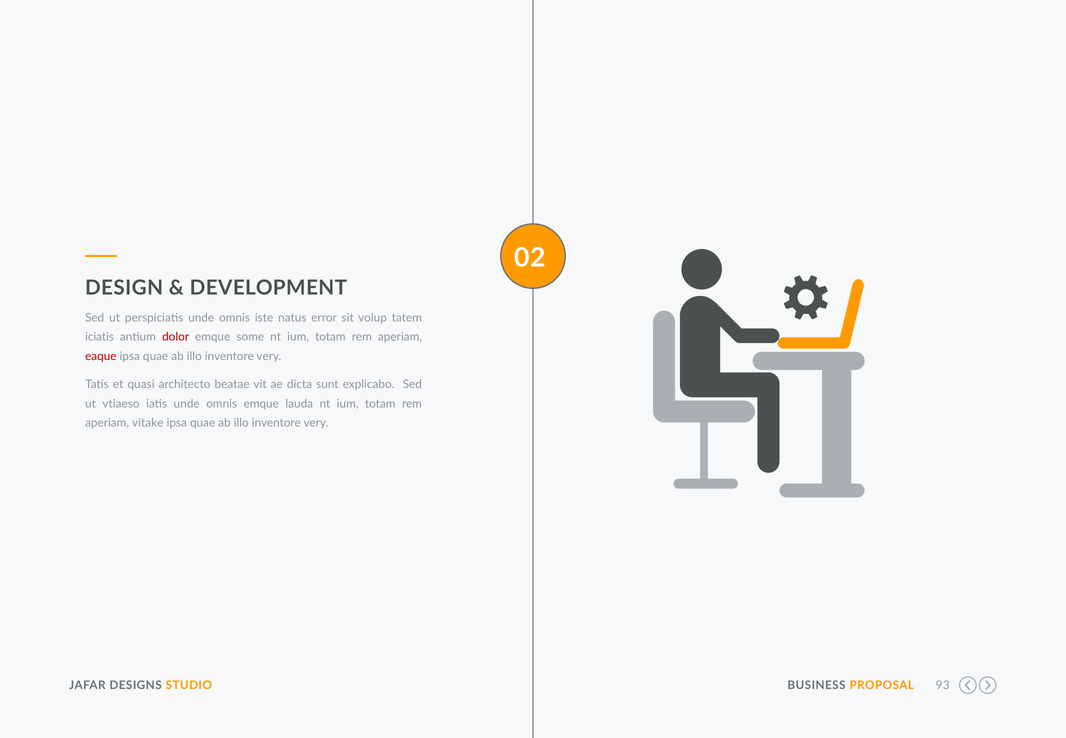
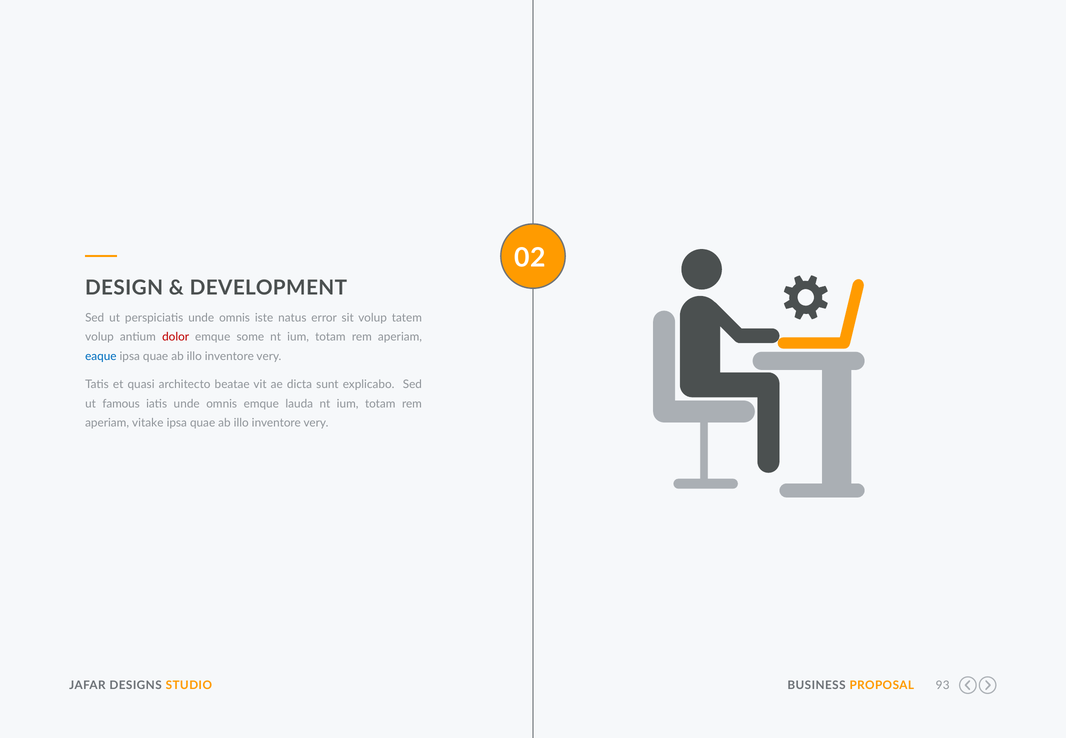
iciatis at (100, 337): iciatis -> volup
eaque colour: red -> blue
vtiaeso: vtiaeso -> famous
